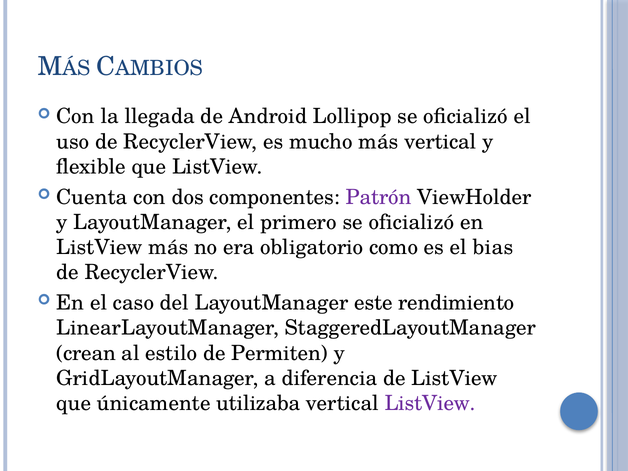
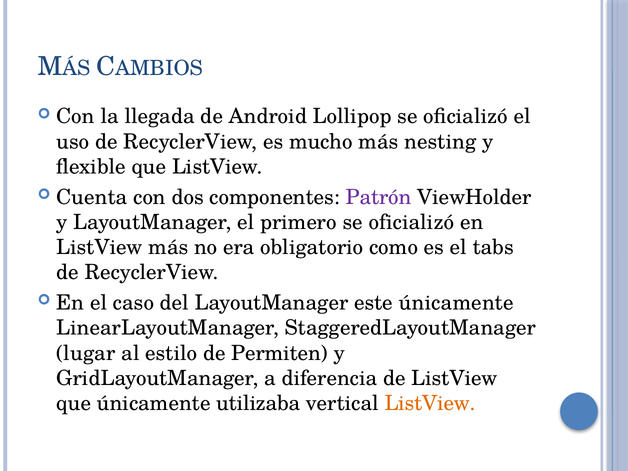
más vertical: vertical -> nesting
bias: bias -> tabs
este rendimiento: rendimiento -> únicamente
crean: crean -> lugar
ListView at (430, 403) colour: purple -> orange
